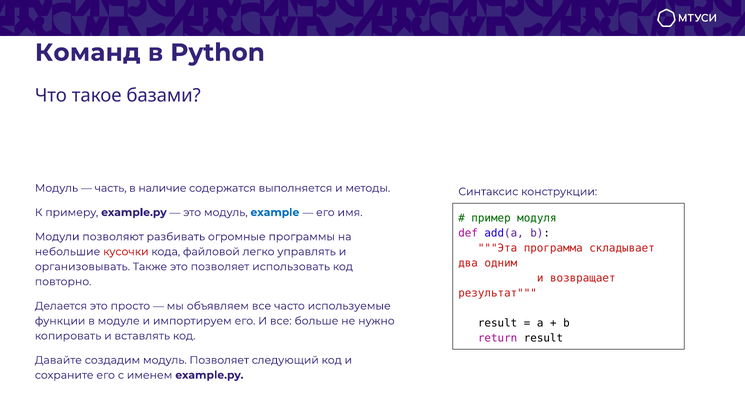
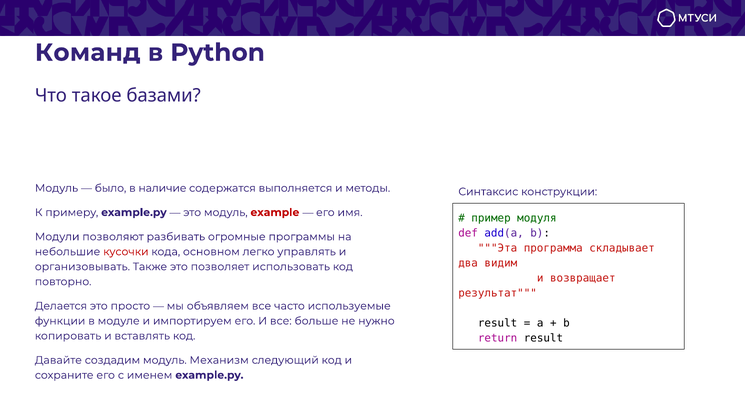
часть: часть -> было
example colour: blue -> red
файловой: файловой -> основном
одним: одним -> видим
модуль Позволяет: Позволяет -> Механизм
